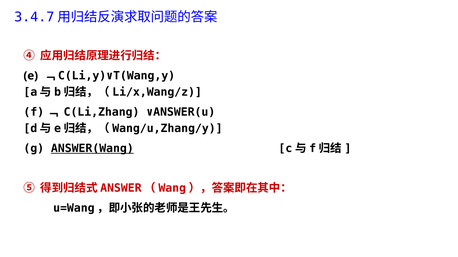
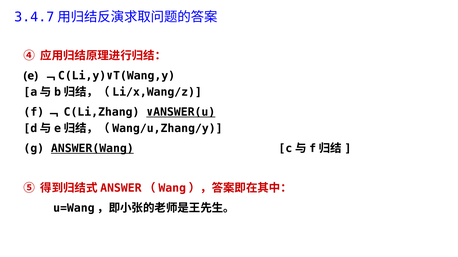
∨ANSWER(u underline: none -> present
